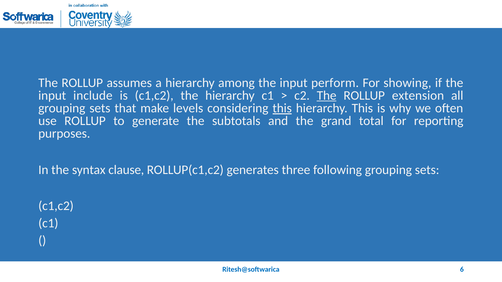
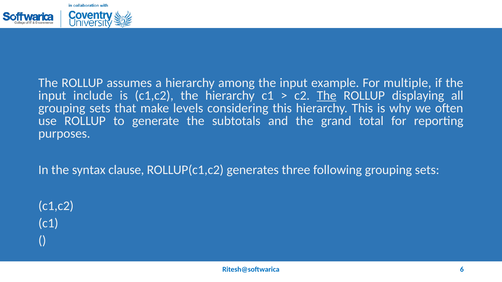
perform: perform -> example
showing: showing -> multiple
extension: extension -> displaying
this at (282, 108) underline: present -> none
